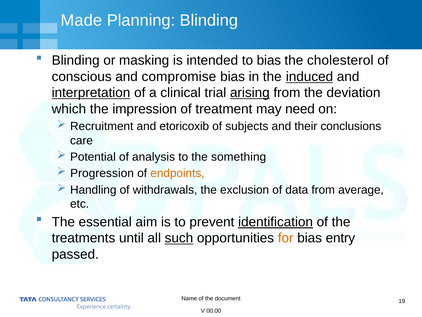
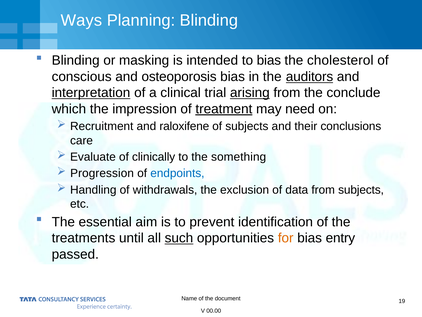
Made: Made -> Ways
compromise: compromise -> osteoporosis
induced: induced -> auditors
deviation: deviation -> conclude
treatment underline: none -> present
etoricoxib: etoricoxib -> raloxifene
Potential: Potential -> Evaluate
analysis: analysis -> clinically
endpoints colour: orange -> blue
from average: average -> subjects
identification underline: present -> none
